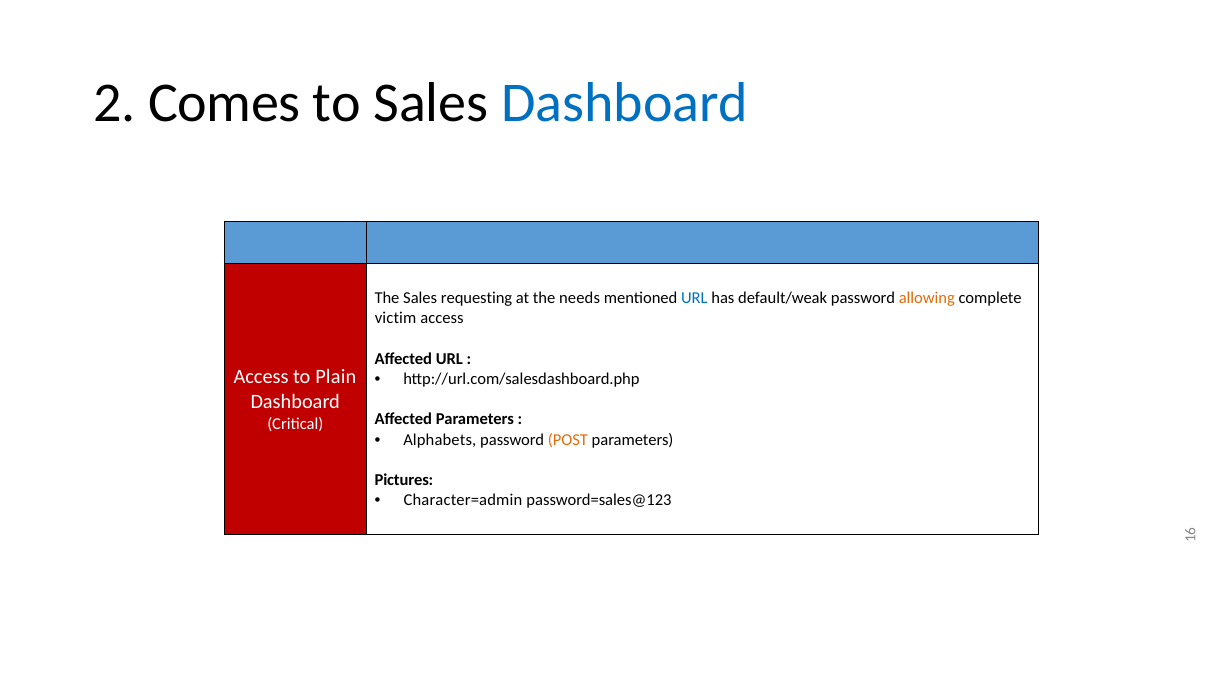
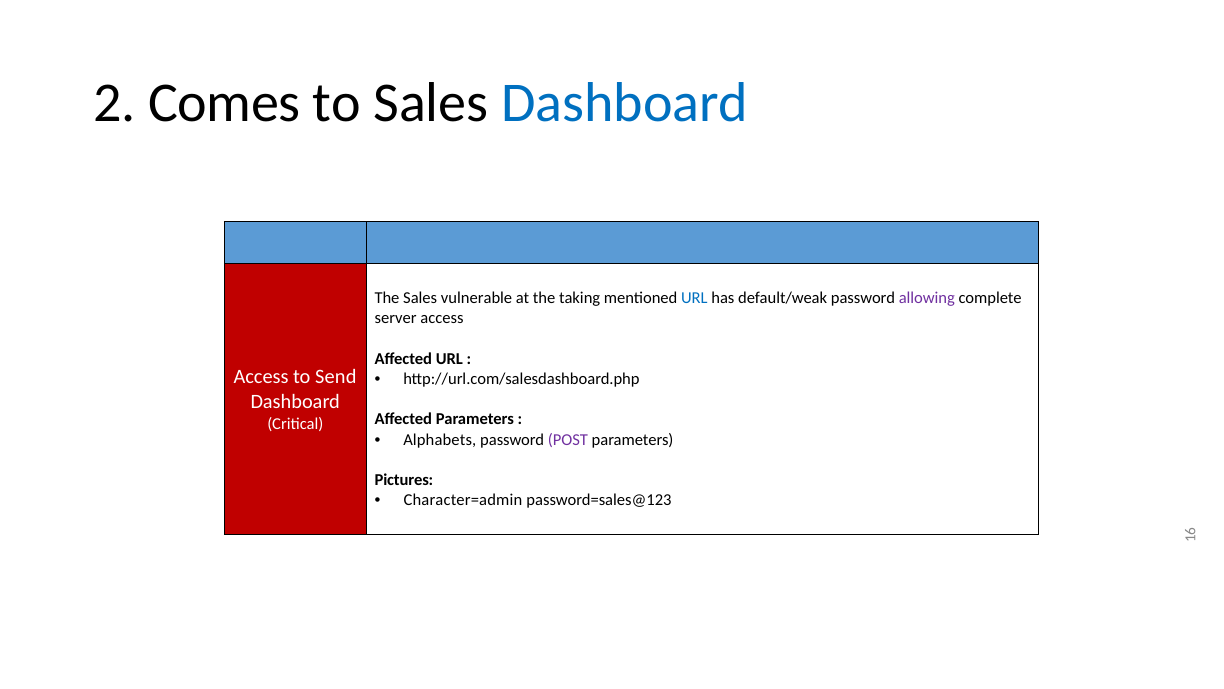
requesting: requesting -> vulnerable
needs: needs -> taking
allowing colour: orange -> purple
victim: victim -> server
Plain: Plain -> Send
POST colour: orange -> purple
